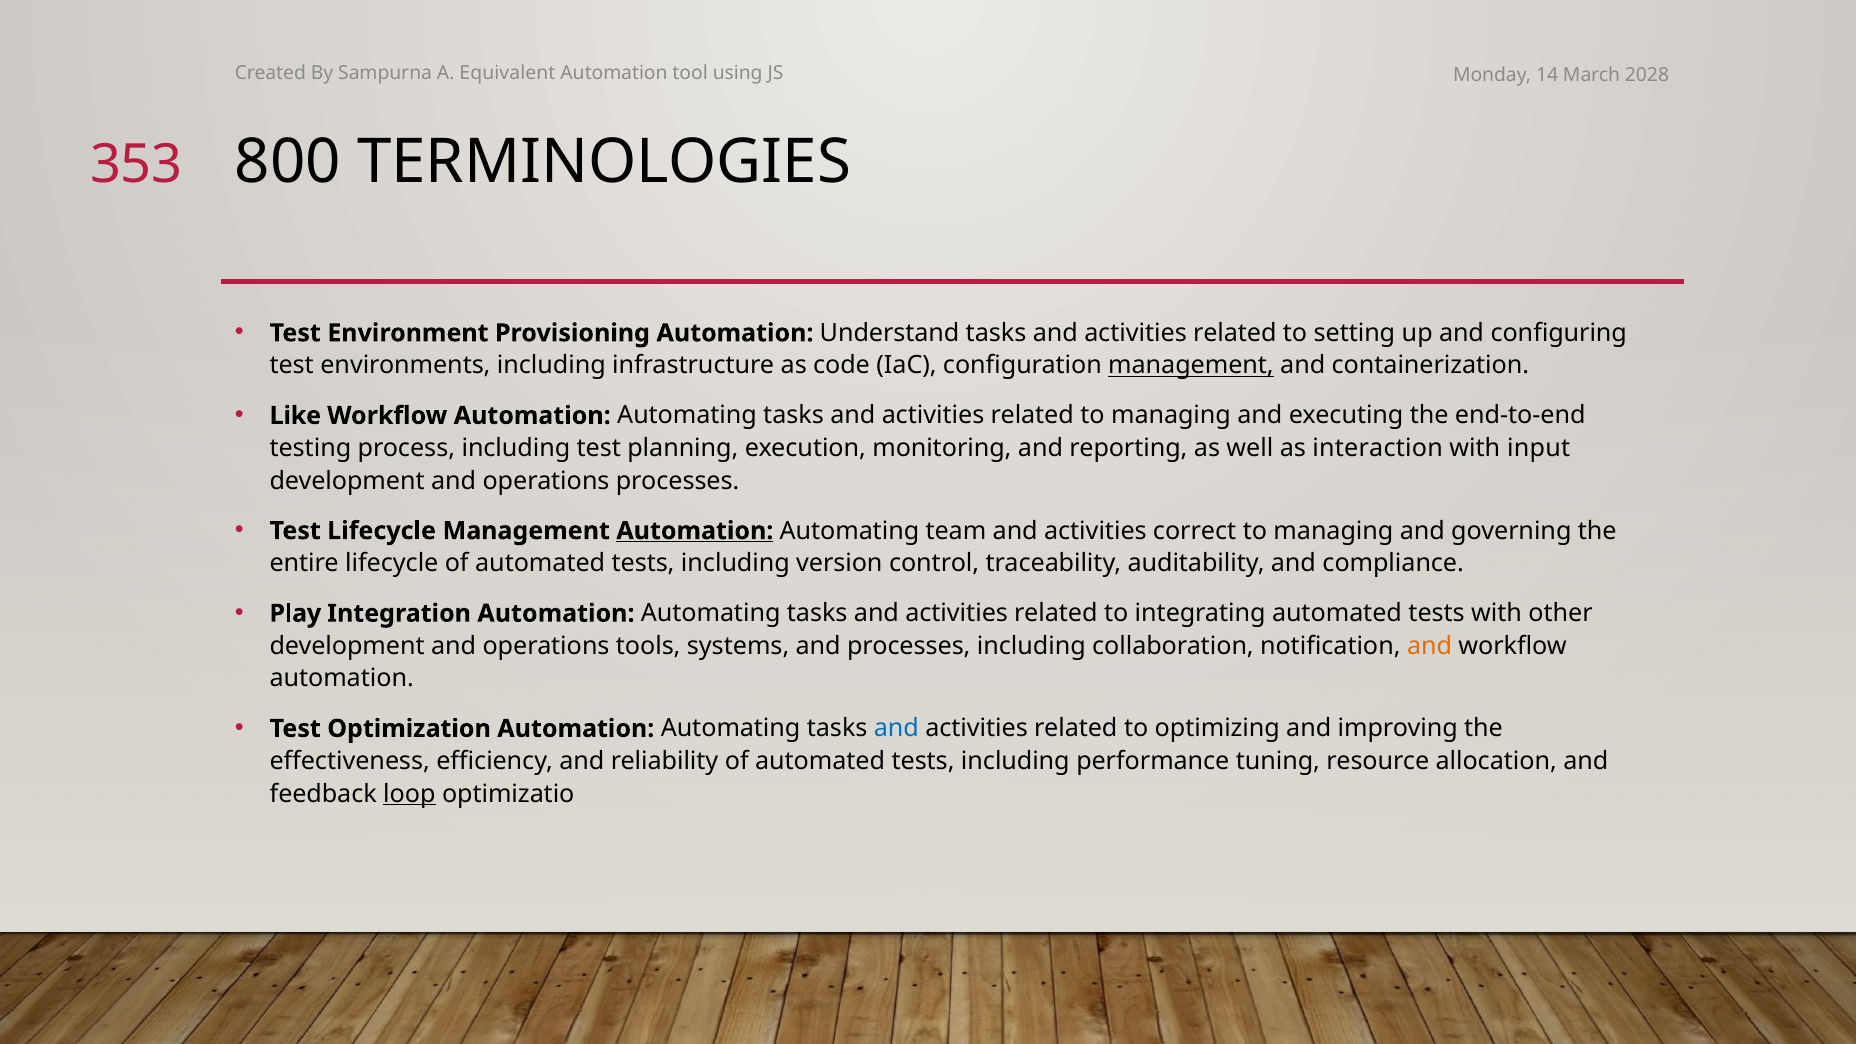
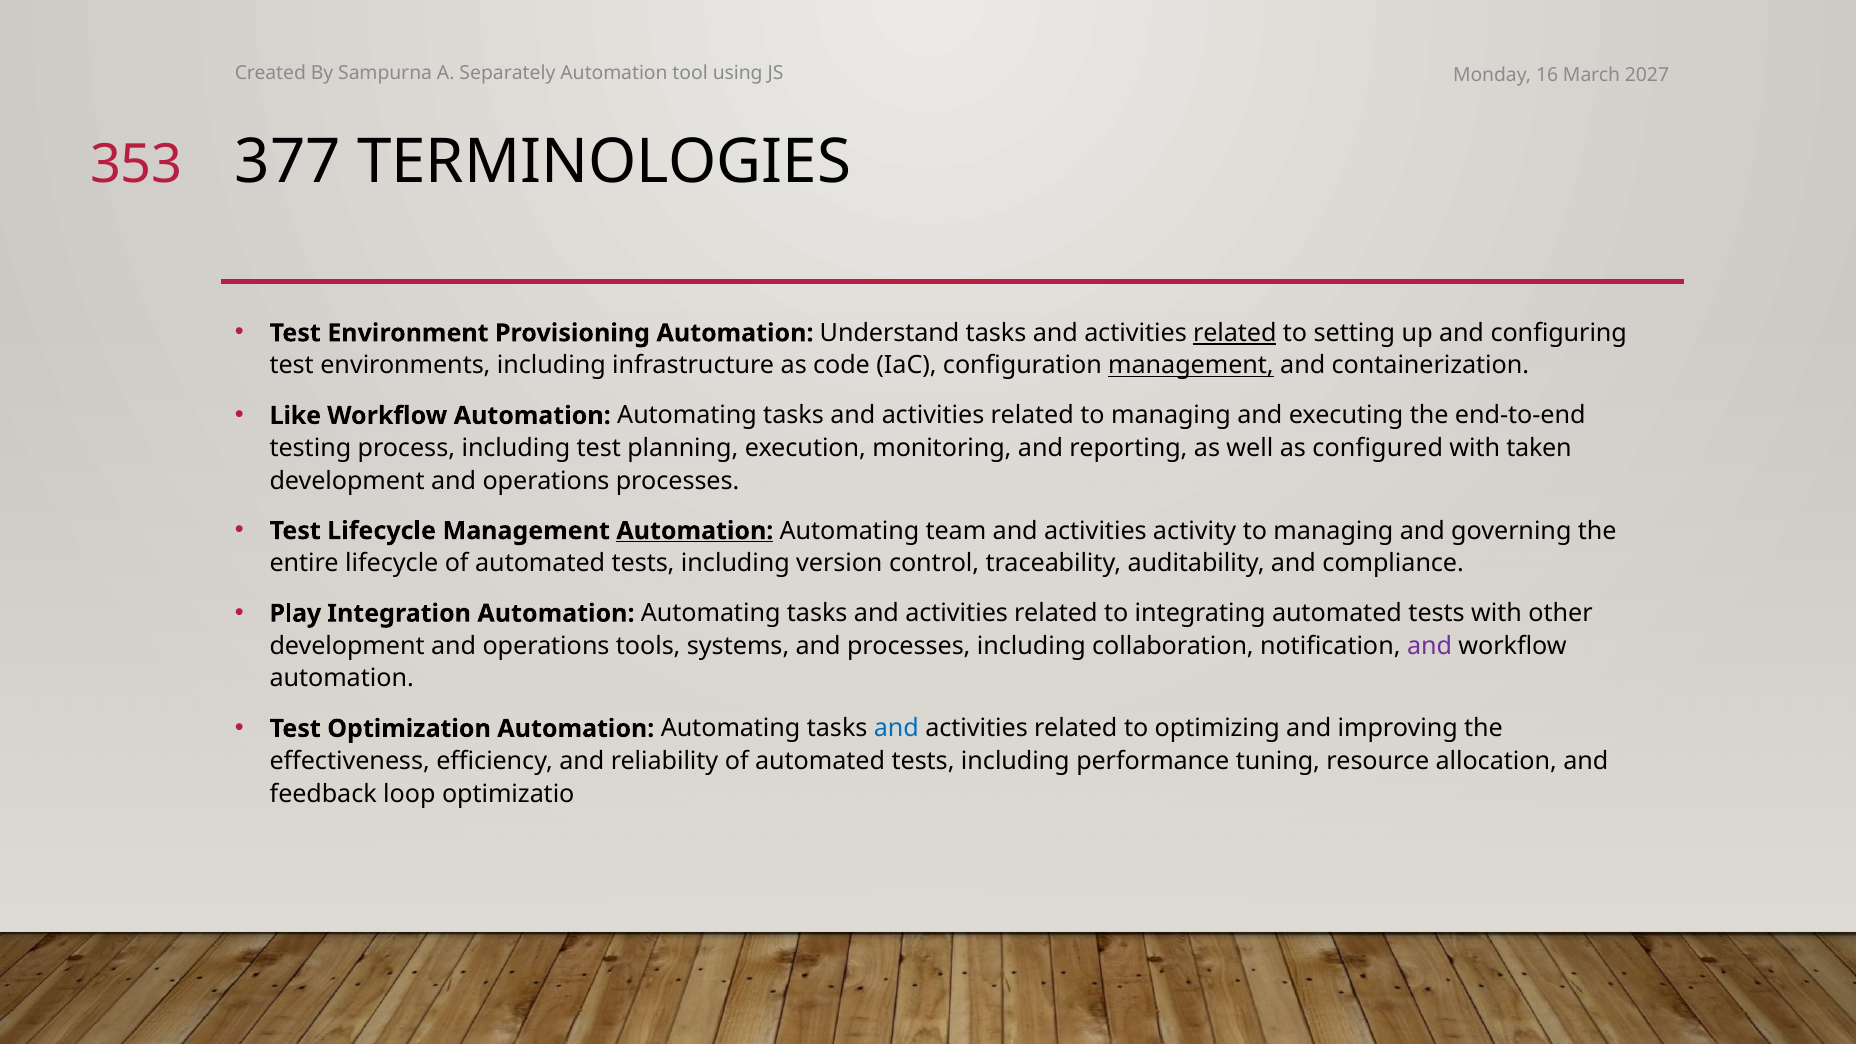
Equivalent: Equivalent -> Separately
14: 14 -> 16
2028: 2028 -> 2027
800: 800 -> 377
related at (1235, 333) underline: none -> present
interaction: interaction -> configured
input: input -> taken
correct: correct -> activity
and at (1430, 646) colour: orange -> purple
loop underline: present -> none
